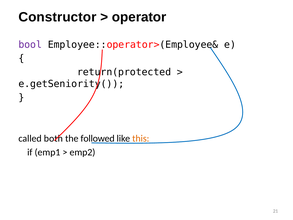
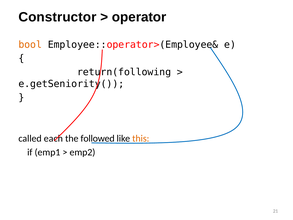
bool colour: purple -> orange
return(protected: return(protected -> return(following
both: both -> each
